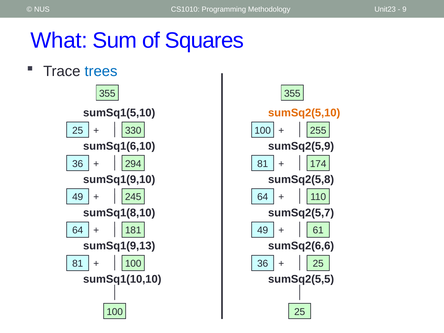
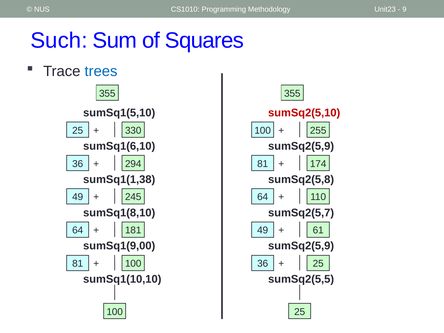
What: What -> Such
sumSq2(5,10 colour: orange -> red
sumSq1(9,10: sumSq1(9,10 -> sumSq1(1,38
sumSq1(9,13: sumSq1(9,13 -> sumSq1(9,00
sumSq2(6,6 at (301, 246): sumSq2(6,6 -> sumSq2(5,9
